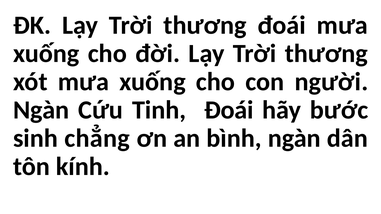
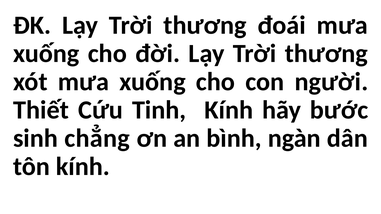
Ngàn at (41, 110): Ngàn -> Thiết
Tinh Đoái: Đoái -> Kính
